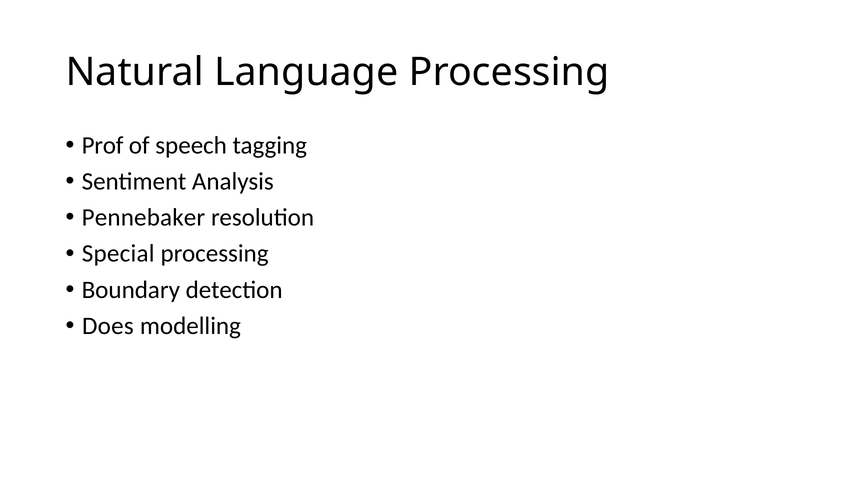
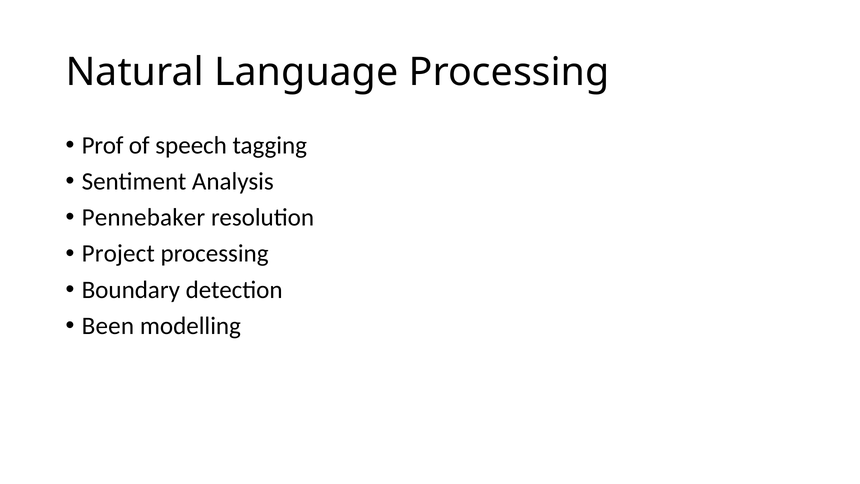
Special: Special -> Project
Does: Does -> Been
